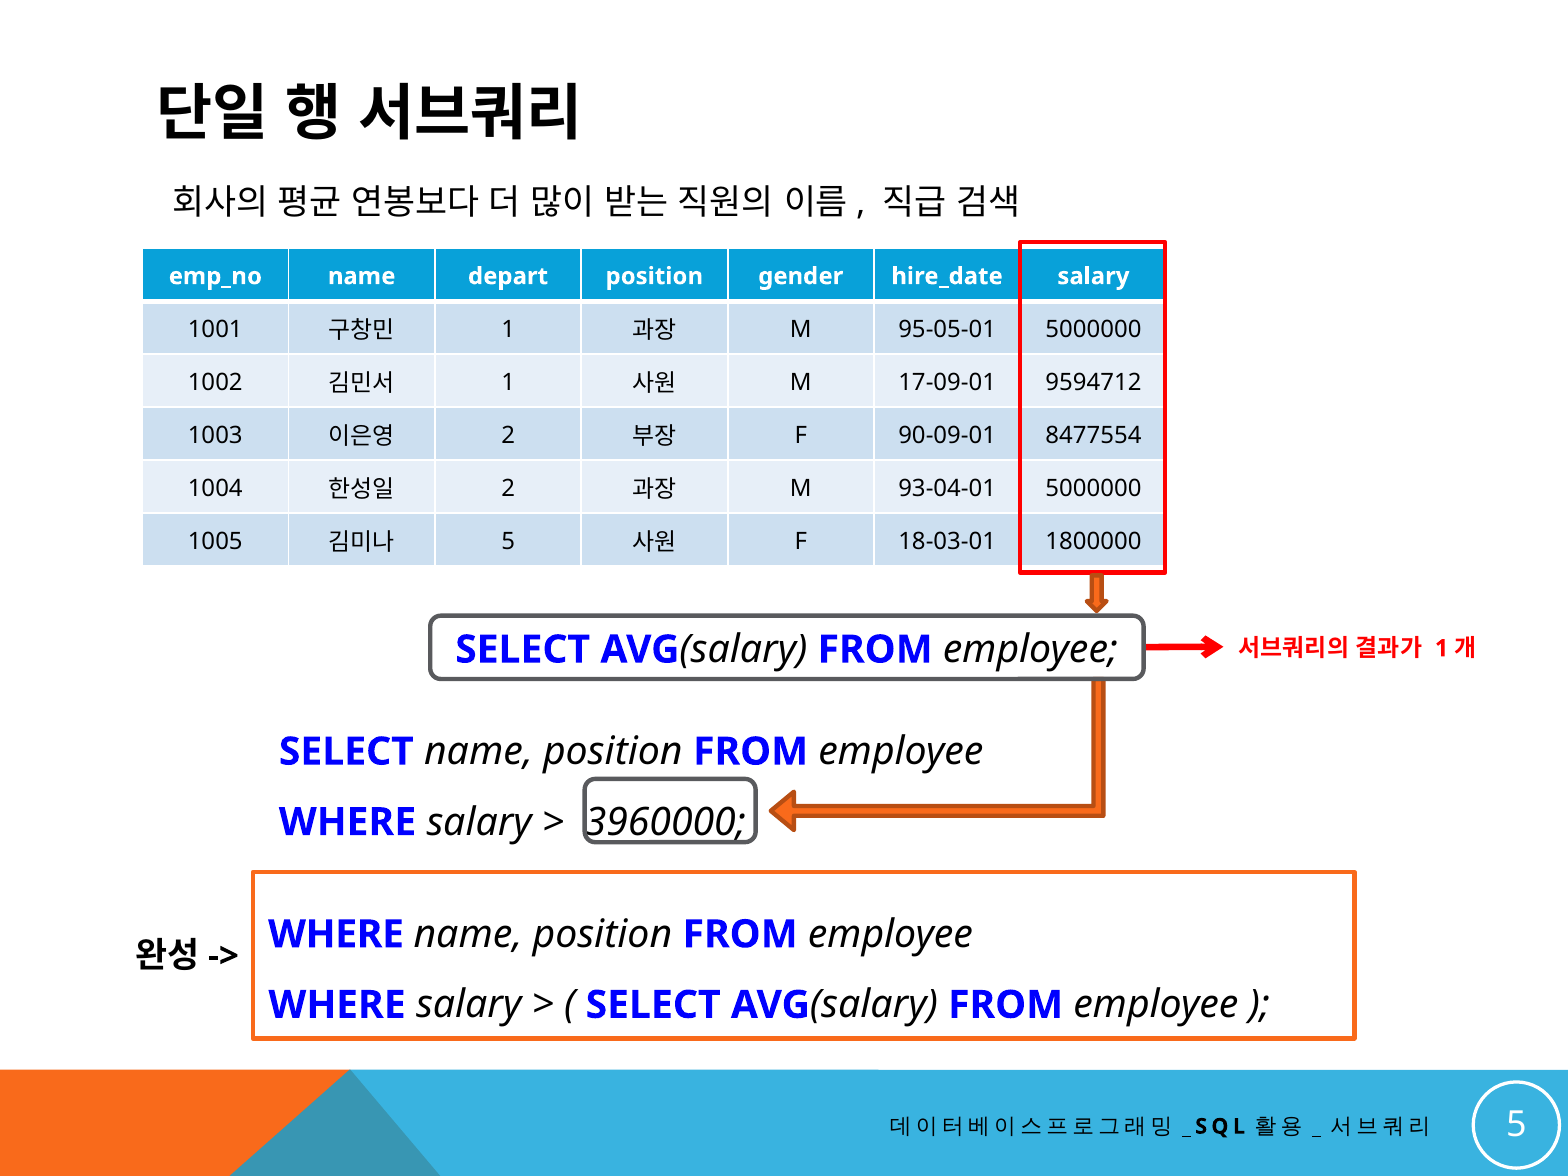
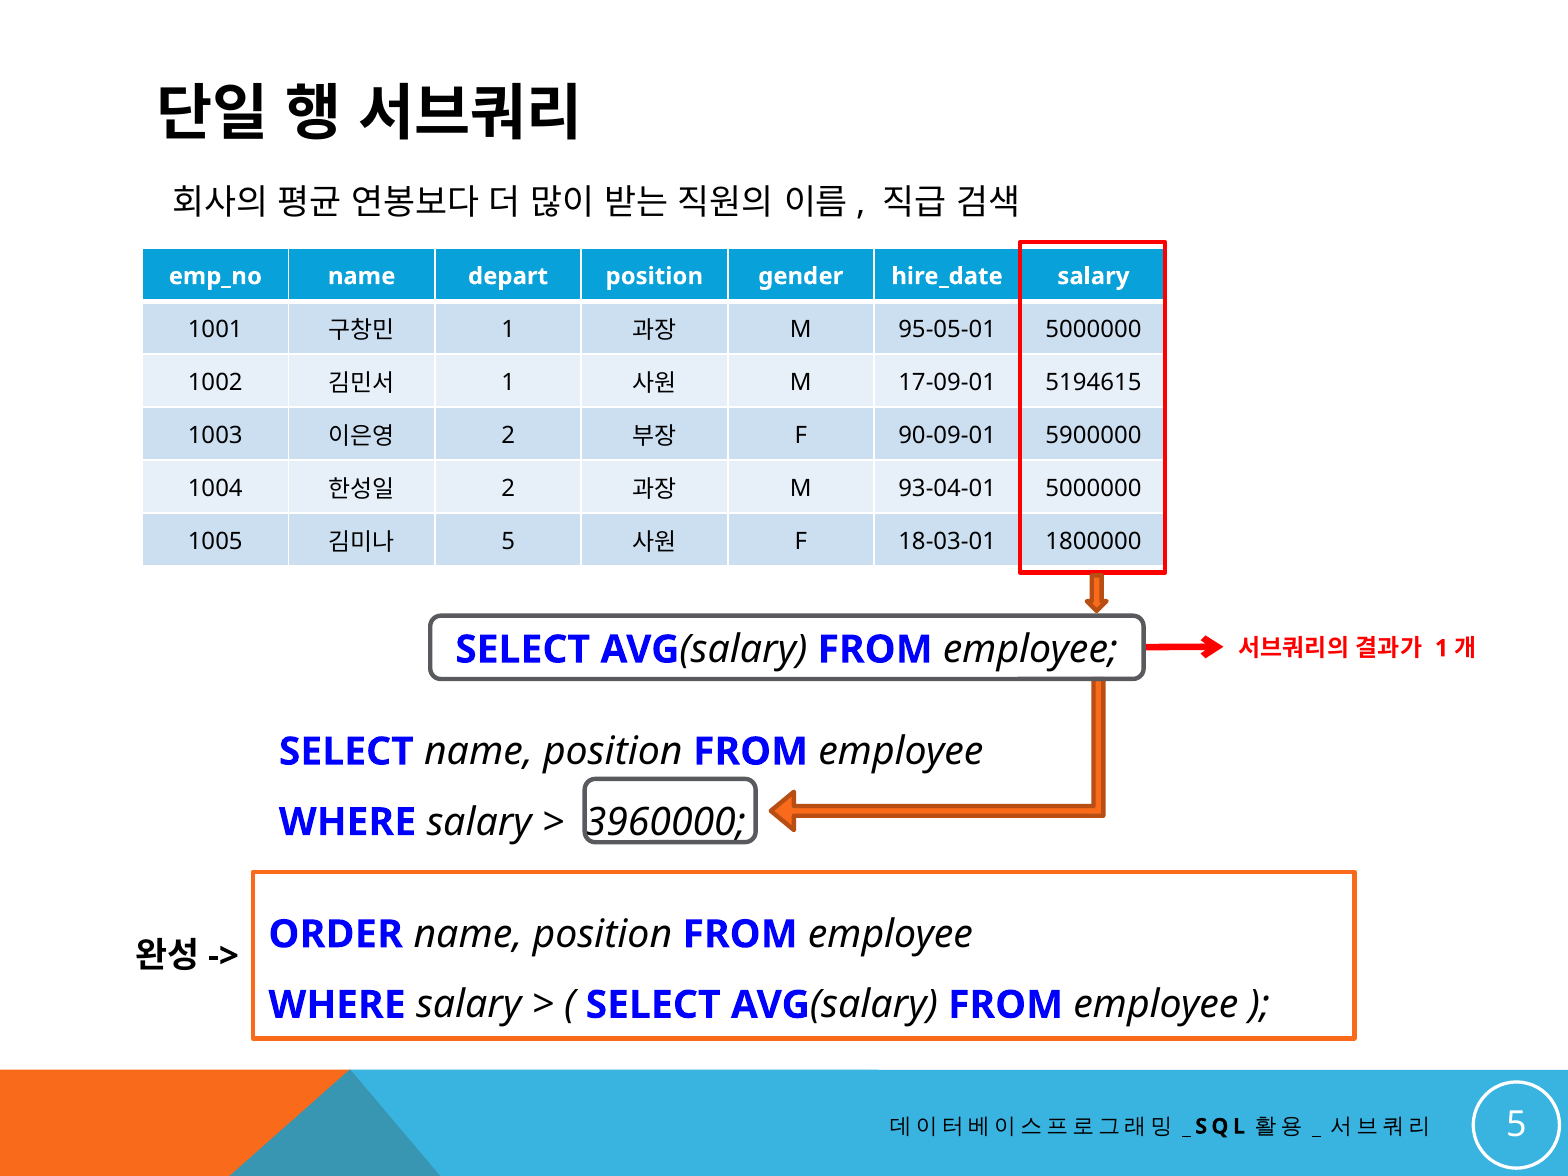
9594712: 9594712 -> 5194615
8477554: 8477554 -> 5900000
WHERE at (336, 934): WHERE -> ORDER
